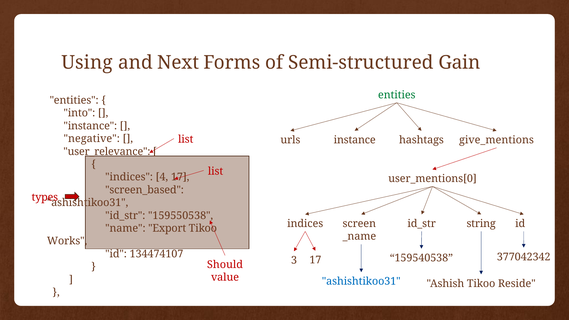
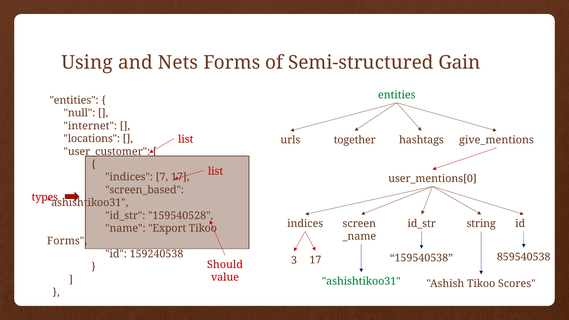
Next: Next -> Nets
into: into -> null
instance at (90, 126): instance -> internet
negative: negative -> locations
urls instance: instance -> together
user_relevance: user_relevance -> user_customer
4: 4 -> 7
159550538: 159550538 -> 159540528
Works at (67, 241): Works -> Forms
134474107: 134474107 -> 159240538
377042342: 377042342 -> 859540538
ashishtikoo31 at (361, 282) colour: blue -> green
Reside: Reside -> Scores
